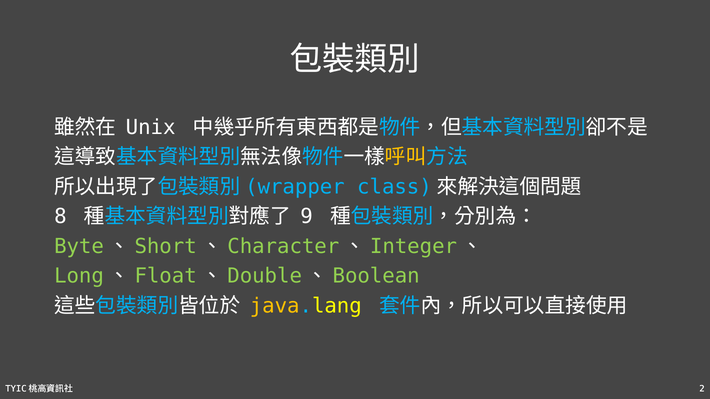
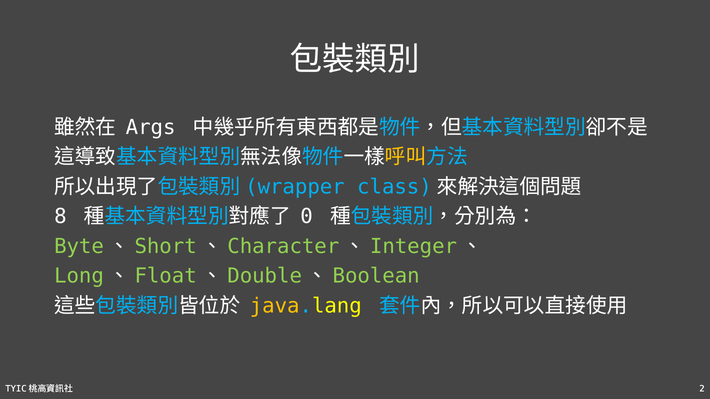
Unix: Unix -> Args
9: 9 -> 0
